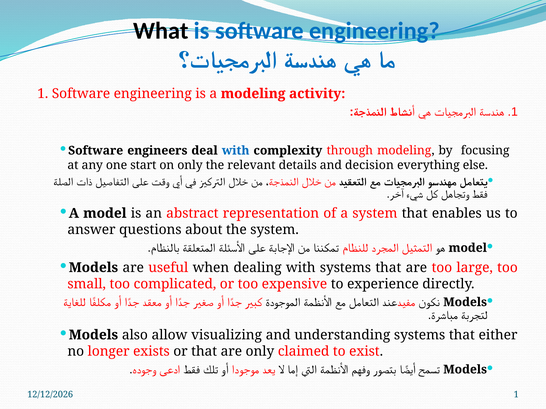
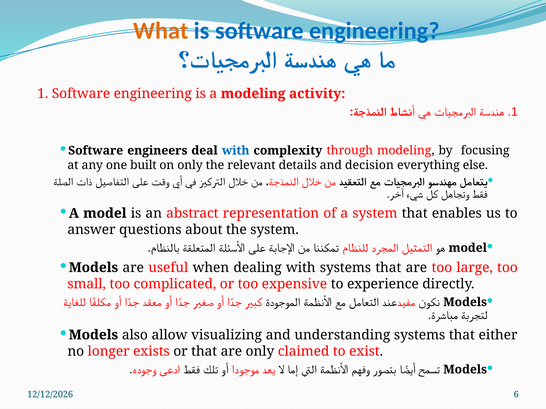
What colour: black -> orange
start: start -> built
1 at (516, 395): 1 -> 6
